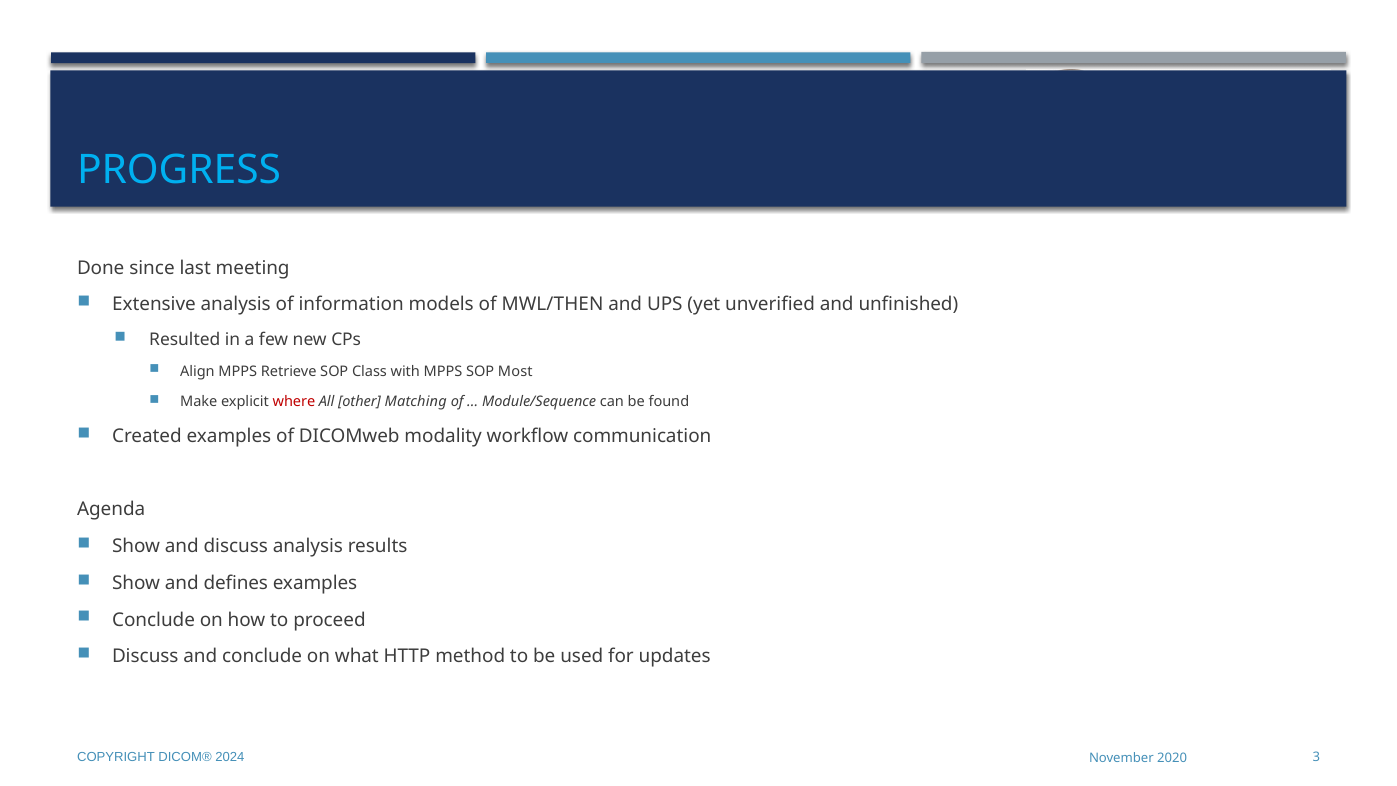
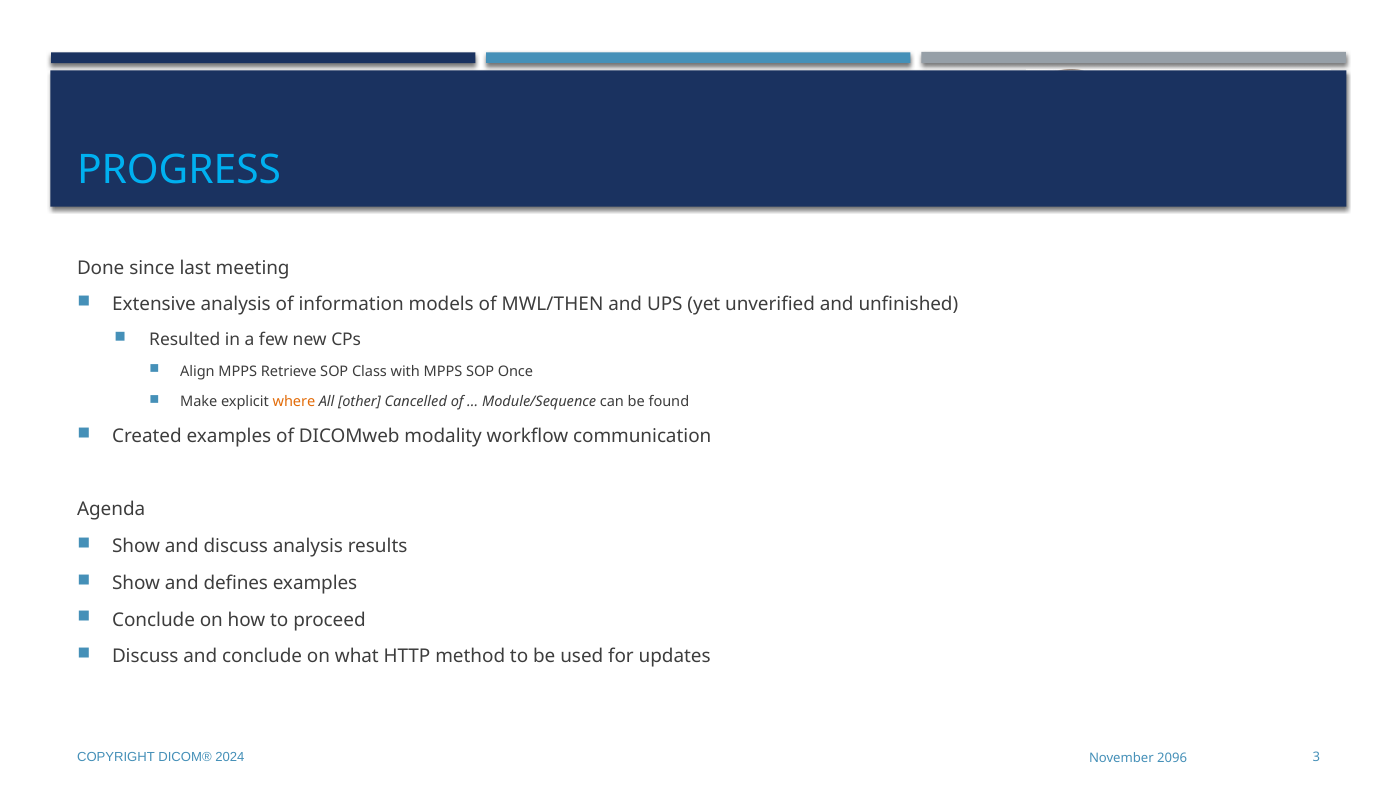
Most: Most -> Once
where colour: red -> orange
Matching: Matching -> Cancelled
2020: 2020 -> 2096
